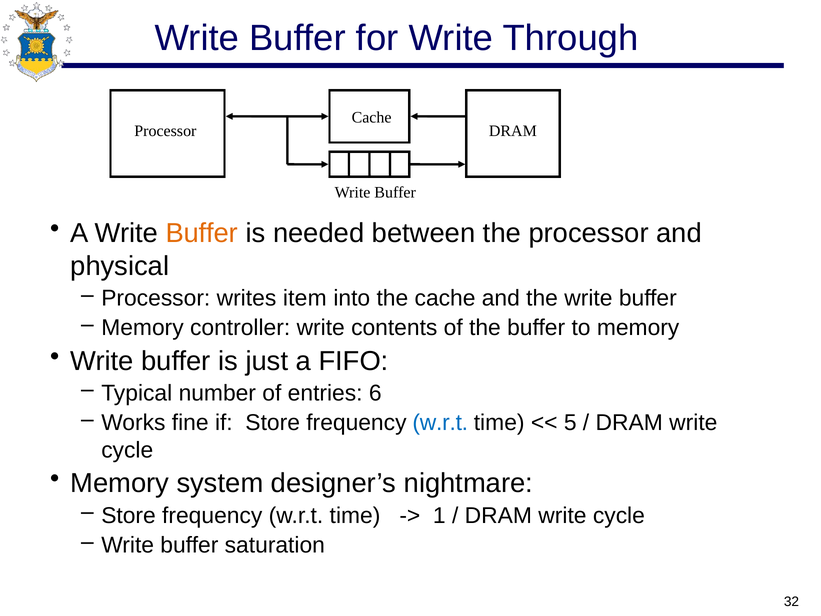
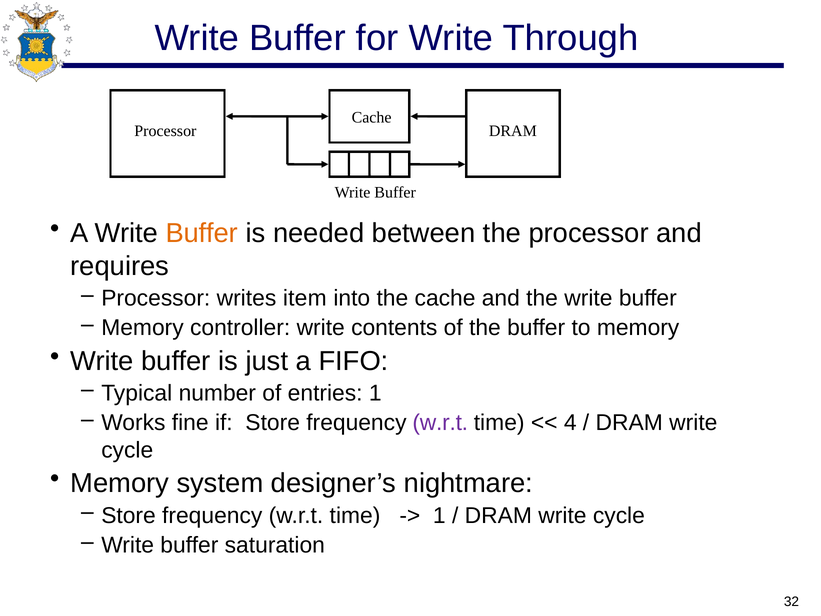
physical: physical -> requires
entries 6: 6 -> 1
w.r.t at (440, 423) colour: blue -> purple
5: 5 -> 4
